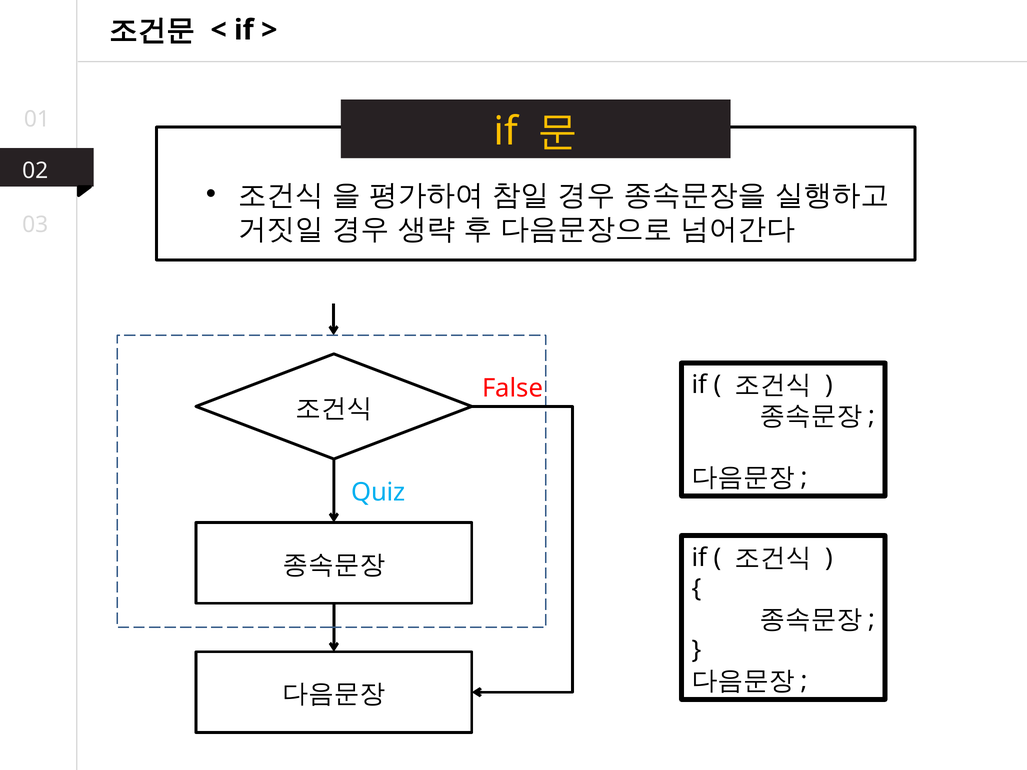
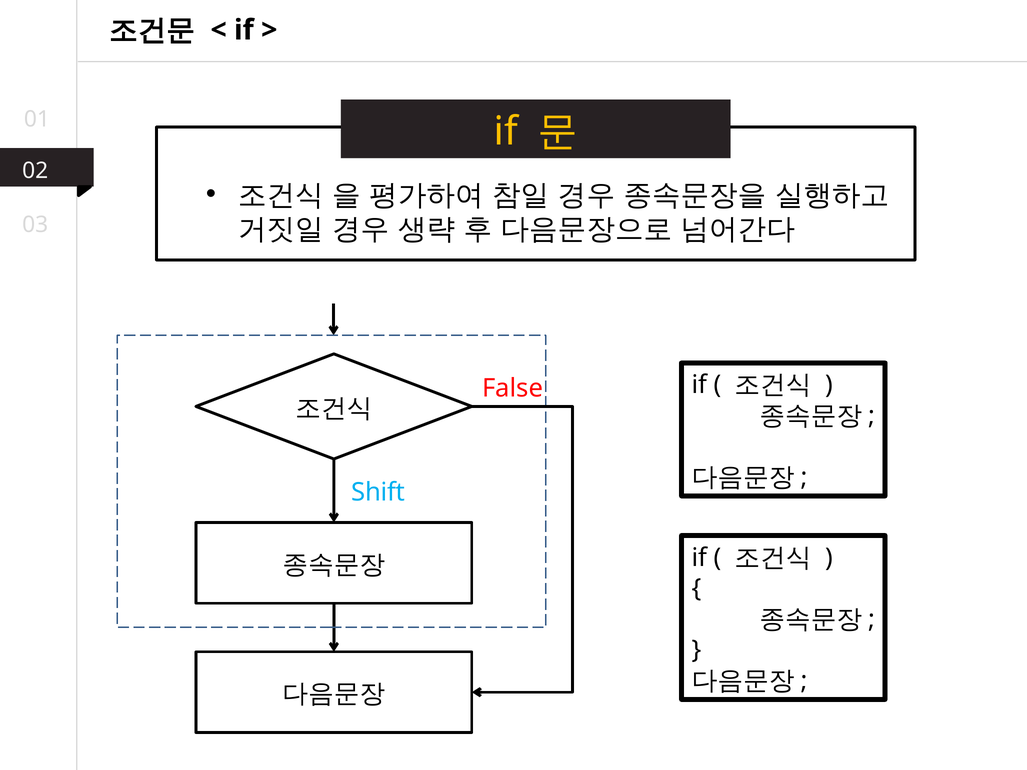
Quiz: Quiz -> Shift
